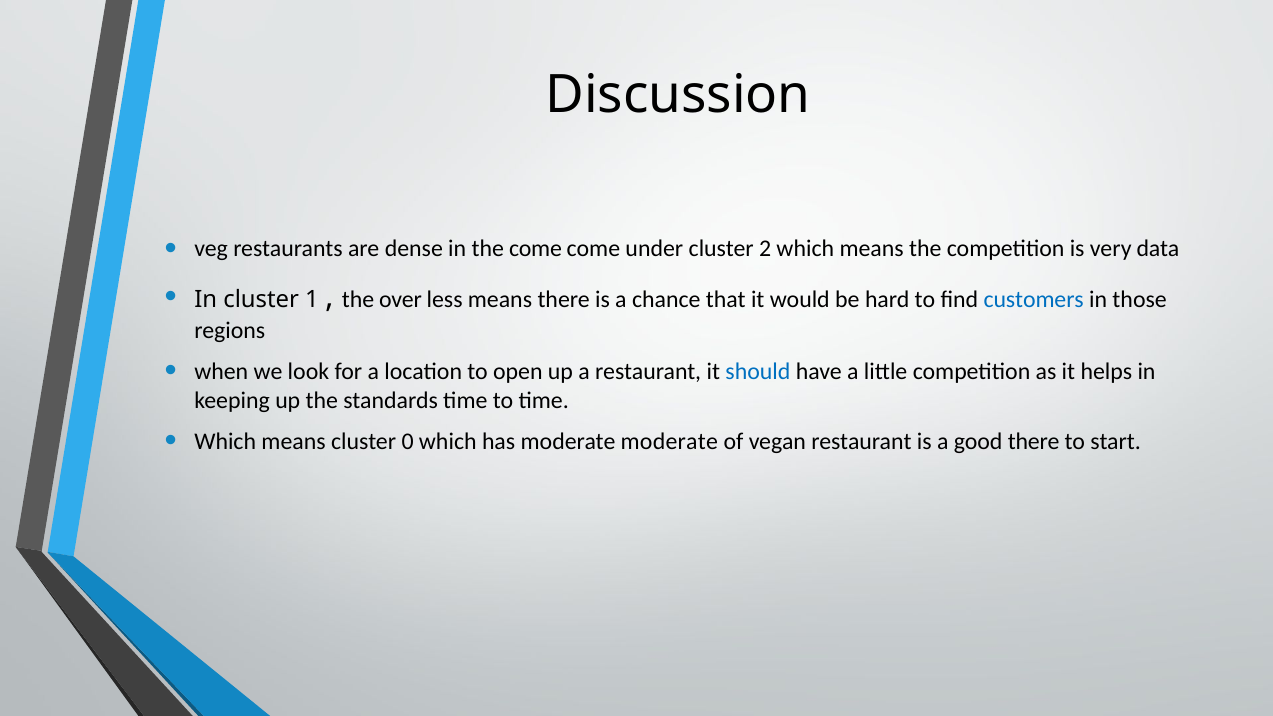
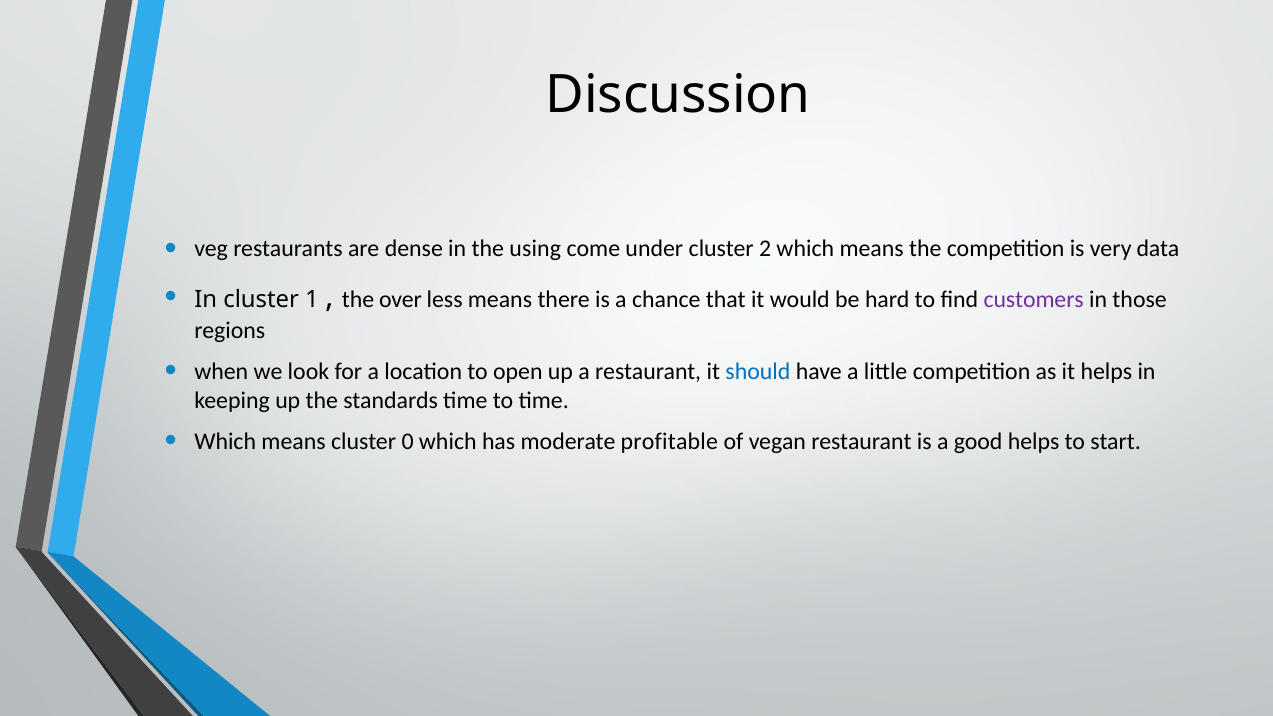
the come: come -> using
customers colour: blue -> purple
moderate moderate: moderate -> profitable
good there: there -> helps
